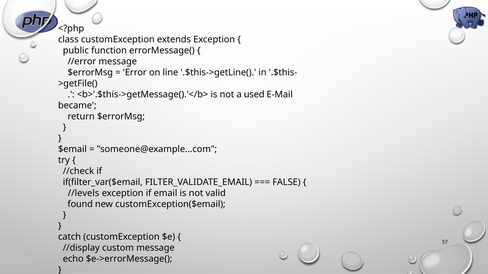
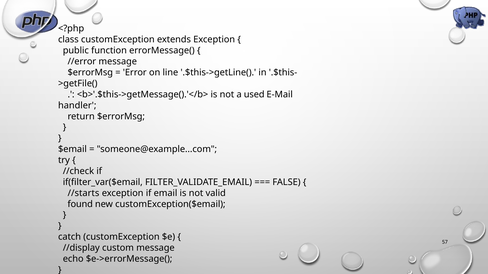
became: became -> handler
//levels: //levels -> //starts
